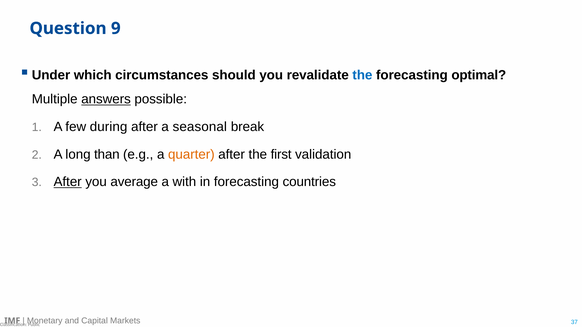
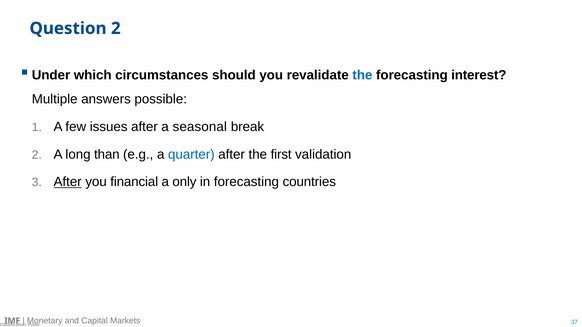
Question 9: 9 -> 2
optimal: optimal -> interest
answers underline: present -> none
during: during -> issues
quarter colour: orange -> blue
average: average -> financial
with: with -> only
